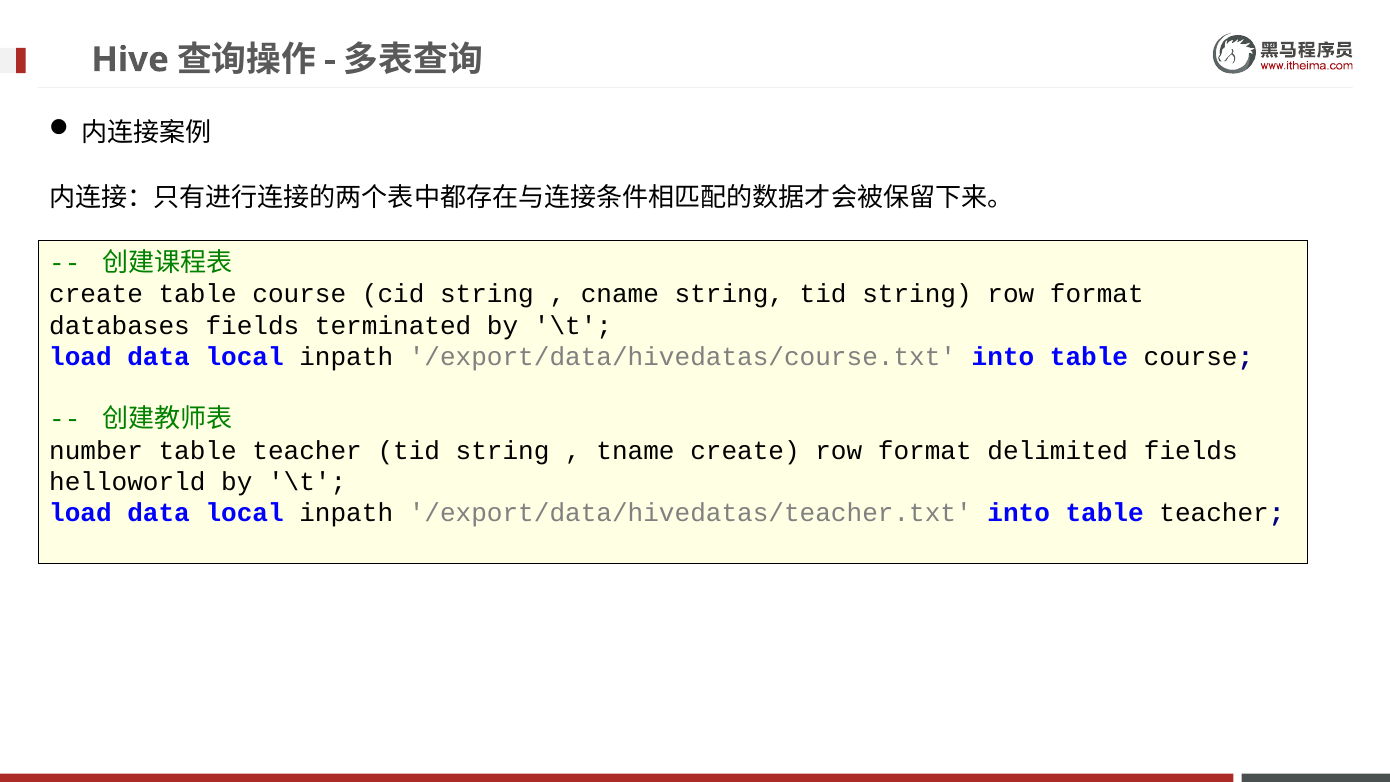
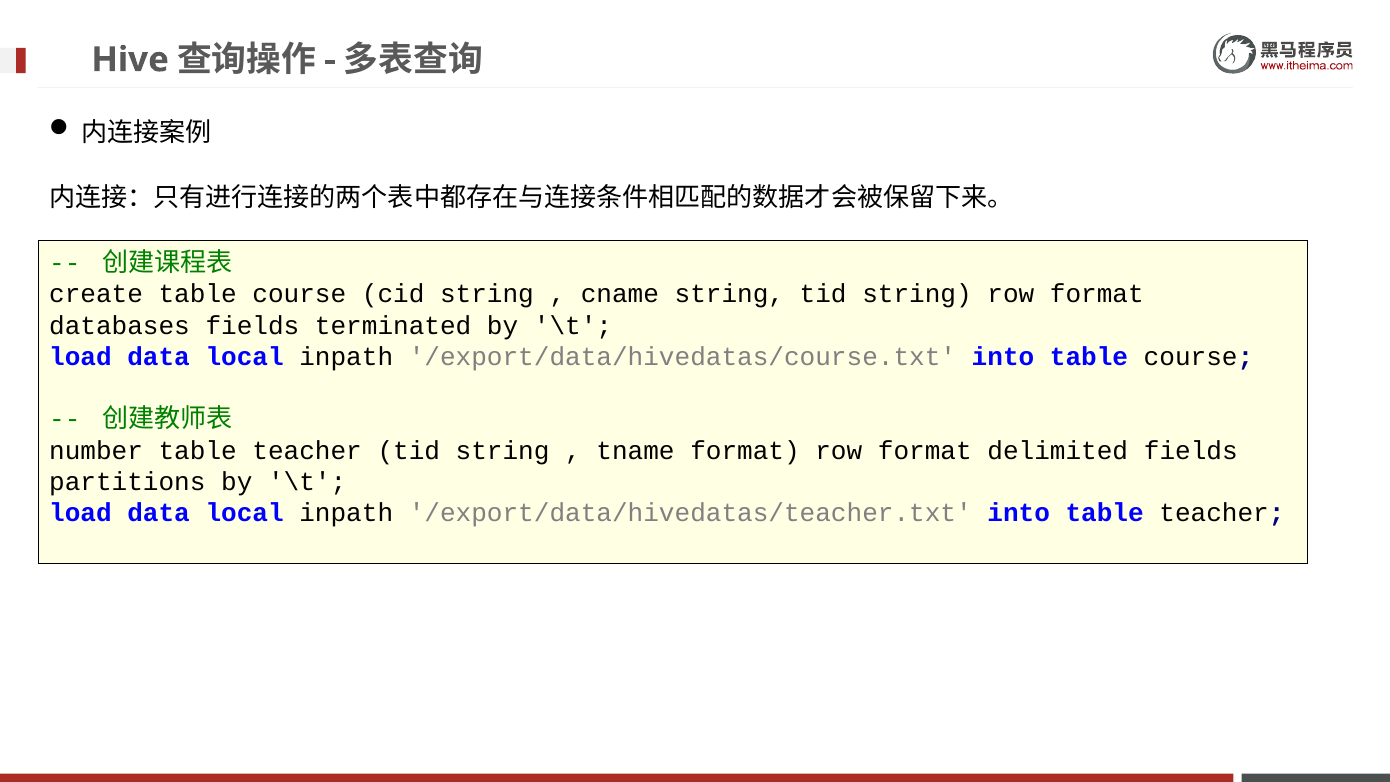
tname create: create -> format
helloworld: helloworld -> partitions
